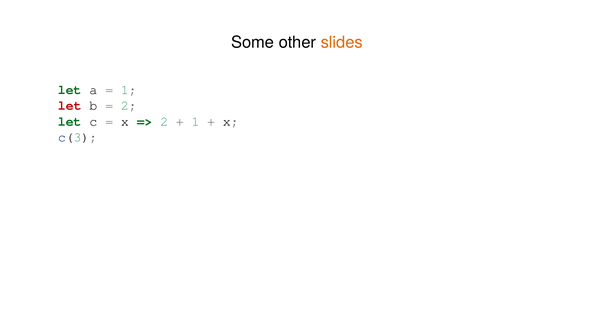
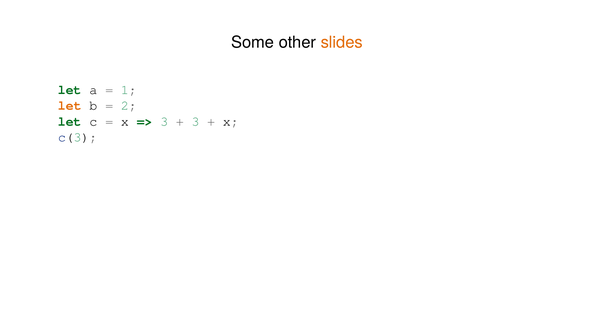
let at (70, 106) colour: red -> orange
2 at (164, 121): 2 -> 3
1 at (195, 121): 1 -> 3
